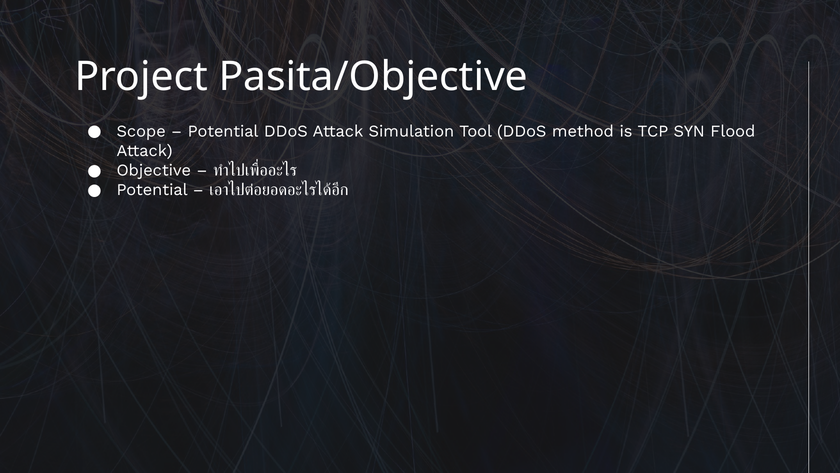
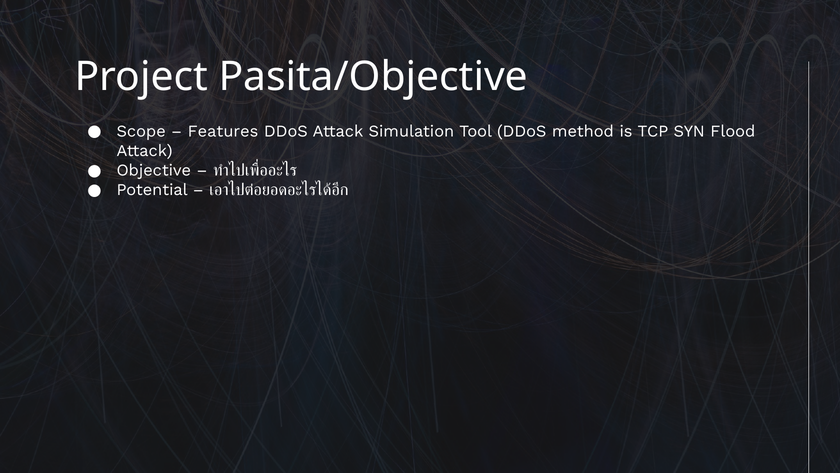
Potential at (223, 131): Potential -> Features
